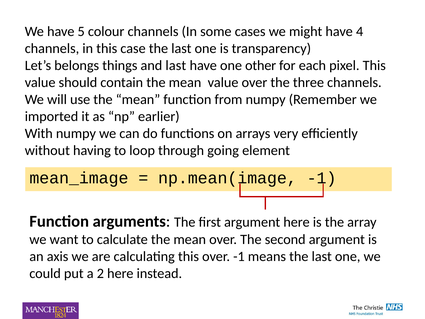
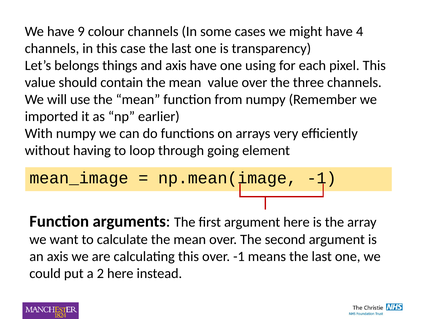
5: 5 -> 9
and last: last -> axis
other: other -> using
